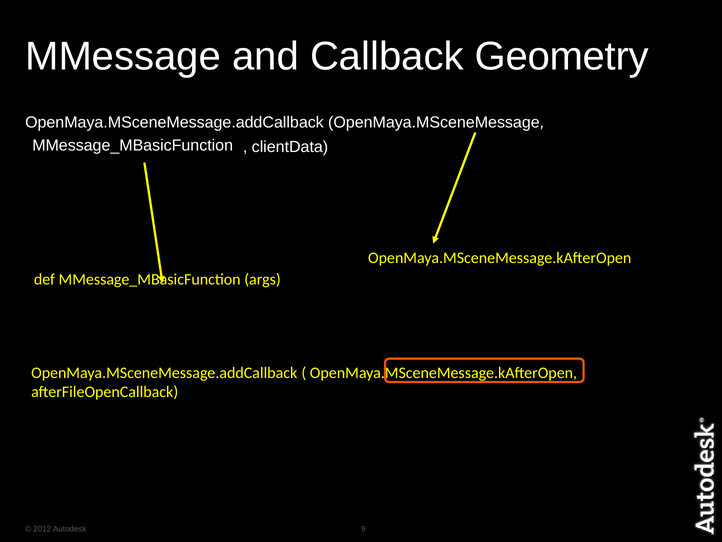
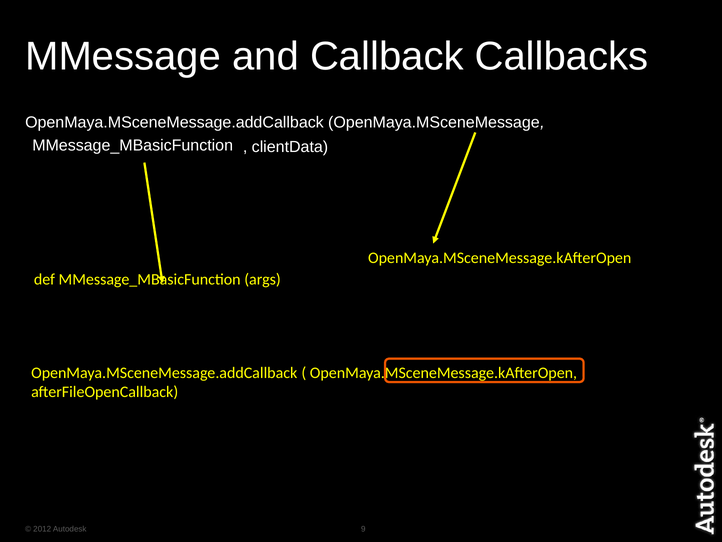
Geometry: Geometry -> Callbacks
